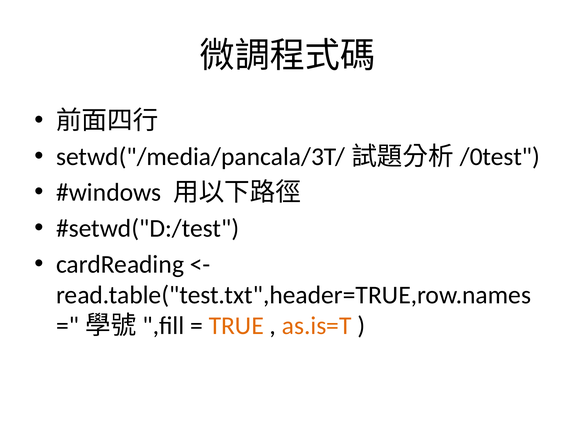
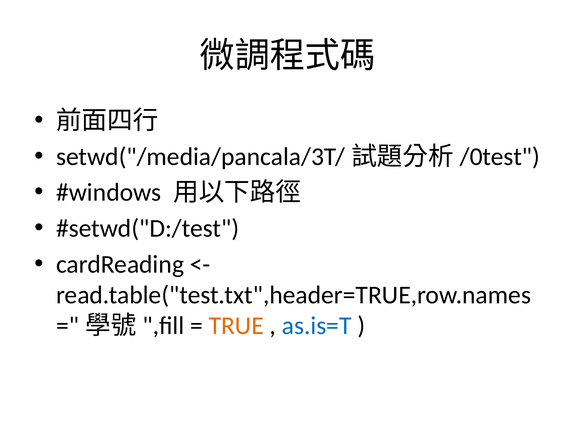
as.is=T colour: orange -> blue
